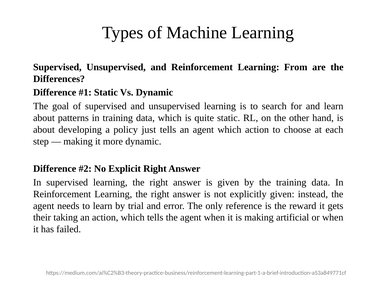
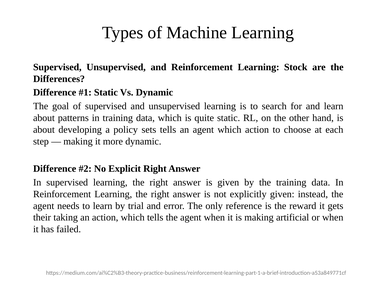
From: From -> Stock
just: just -> sets
